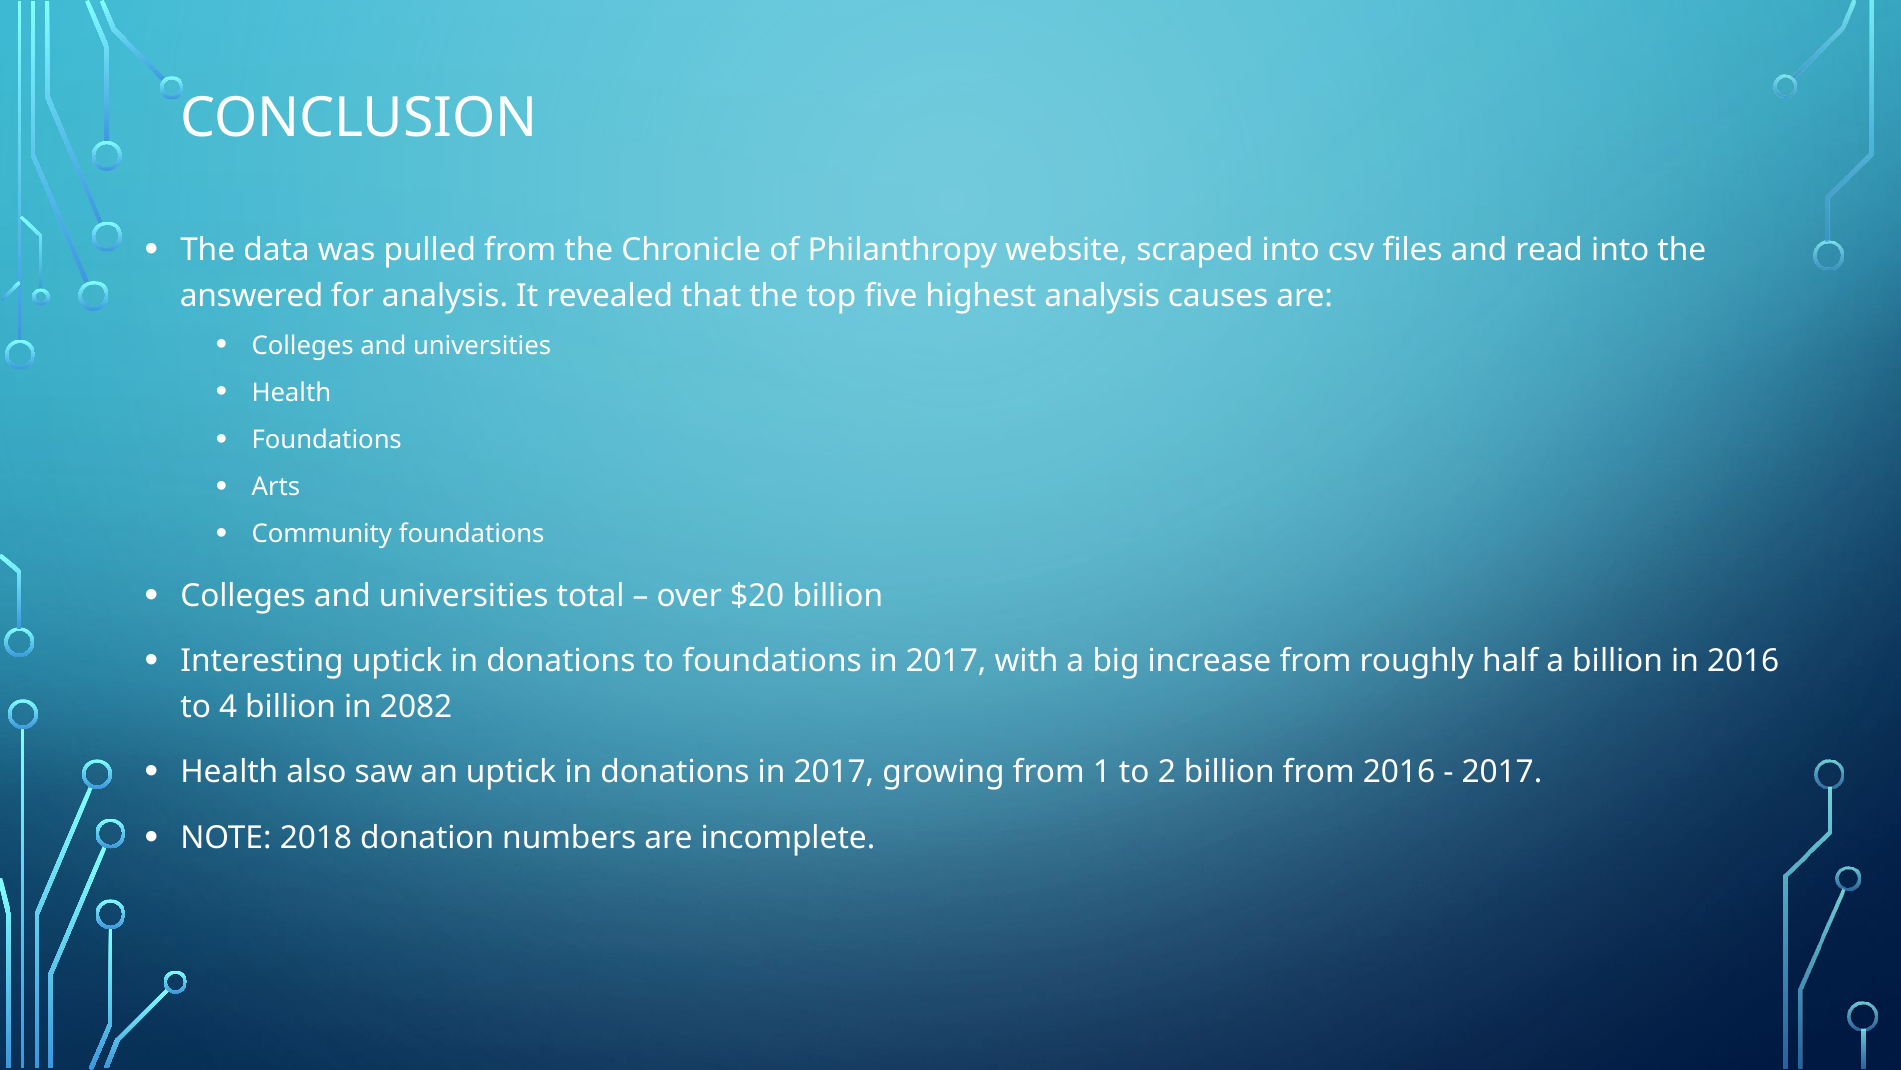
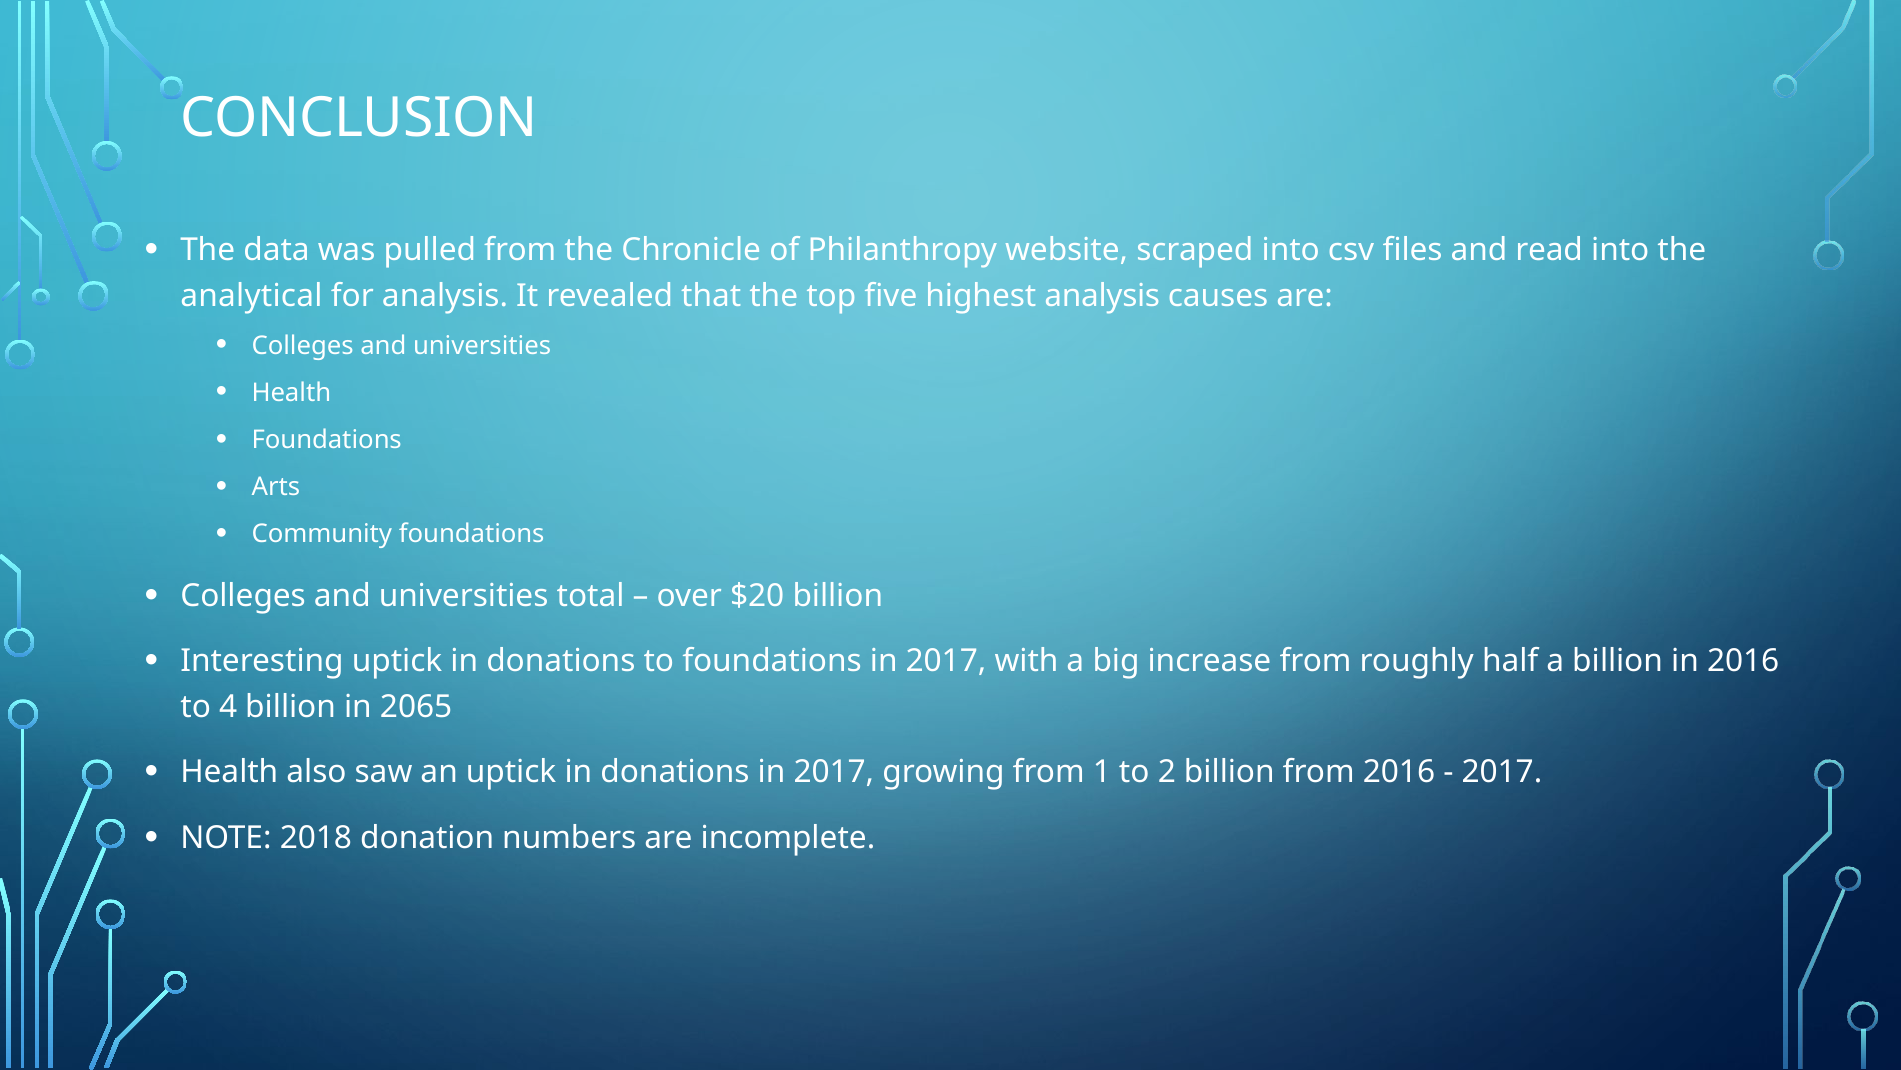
answered: answered -> analytical
2082: 2082 -> 2065
